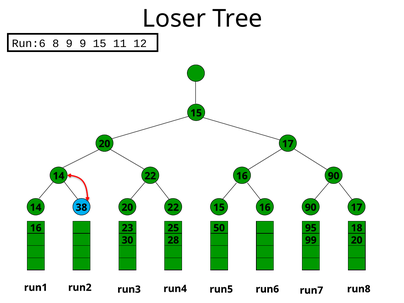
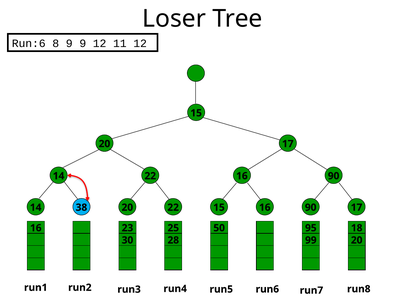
9 15: 15 -> 12
